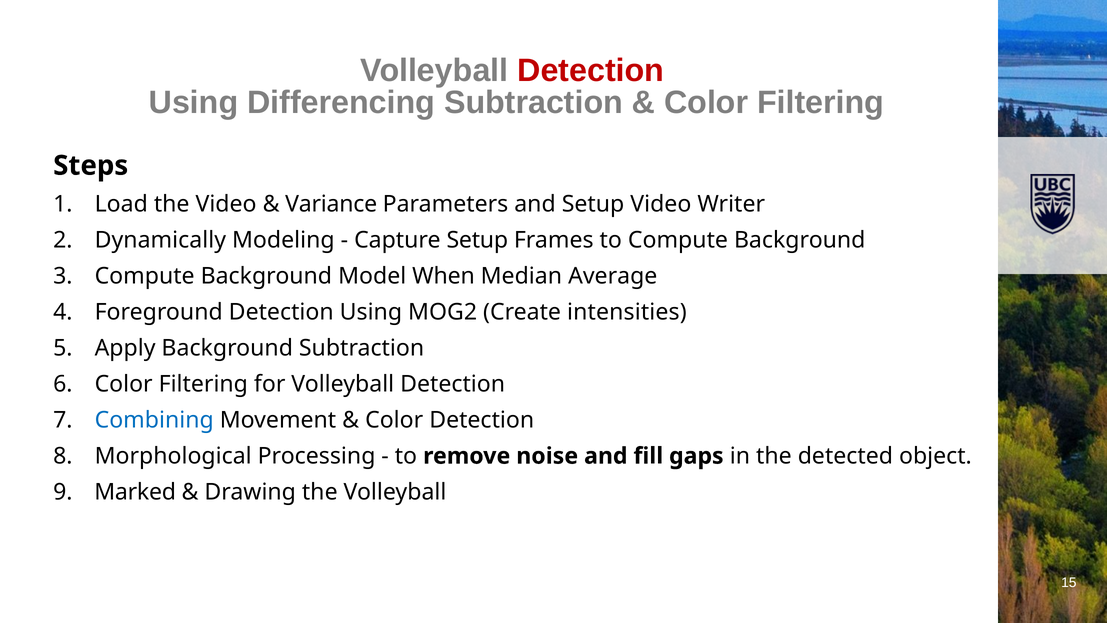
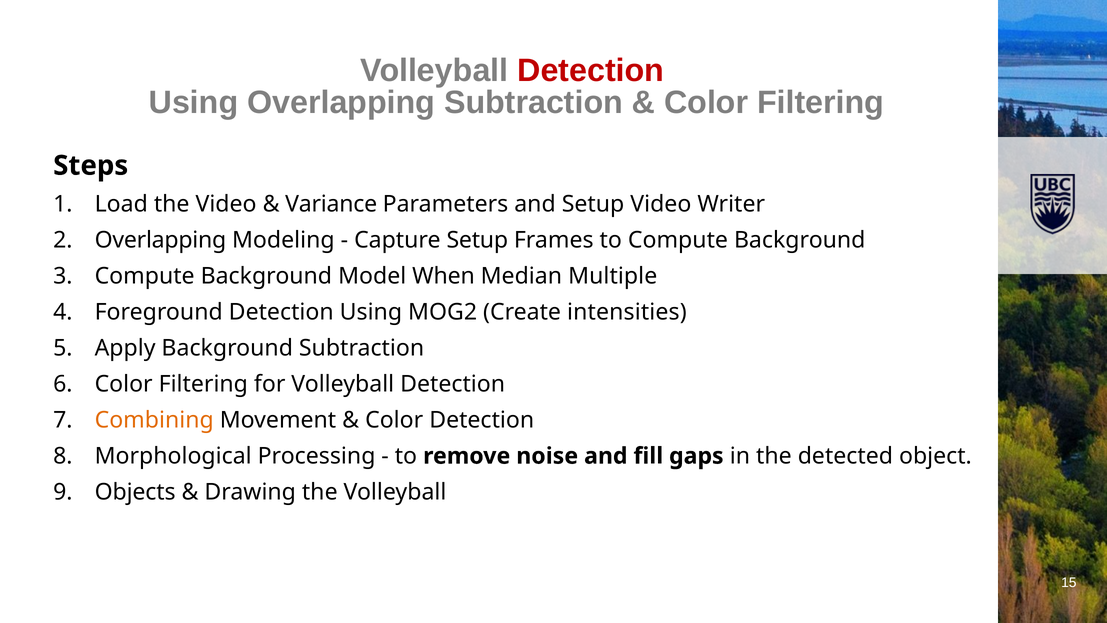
Using Differencing: Differencing -> Overlapping
Dynamically at (160, 240): Dynamically -> Overlapping
Average: Average -> Multiple
Combining colour: blue -> orange
Marked: Marked -> Objects
